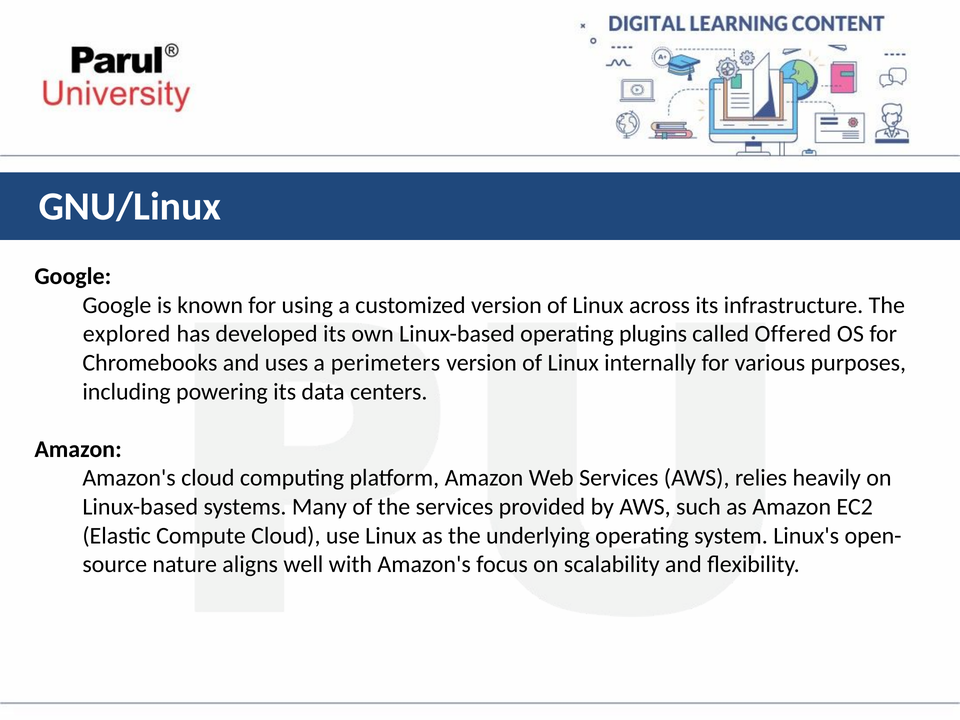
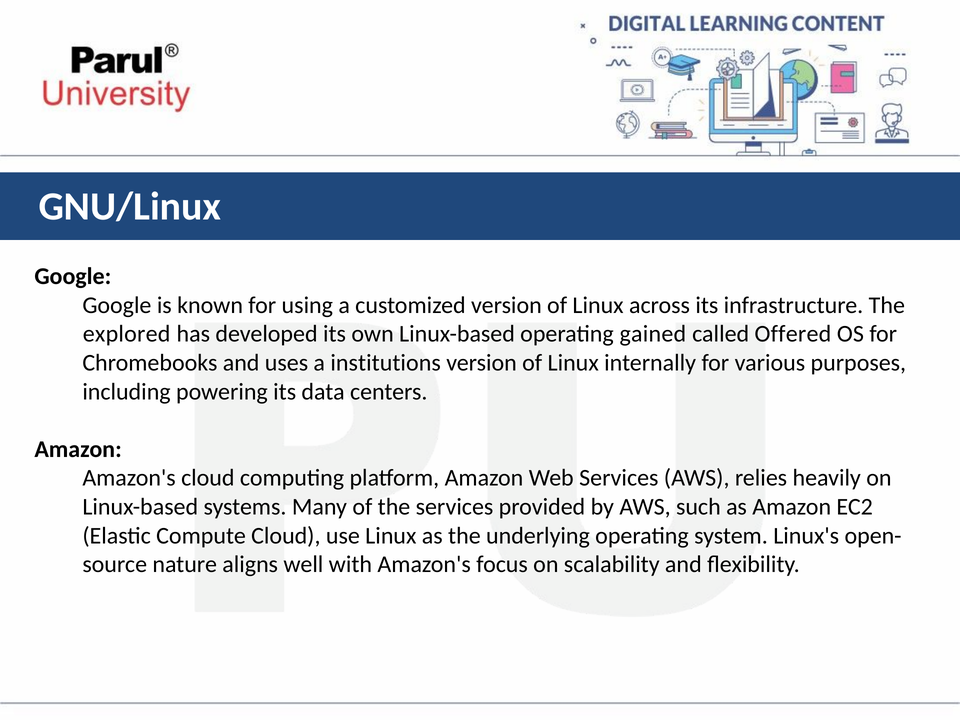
plugins: plugins -> gained
perimeters: perimeters -> institutions
